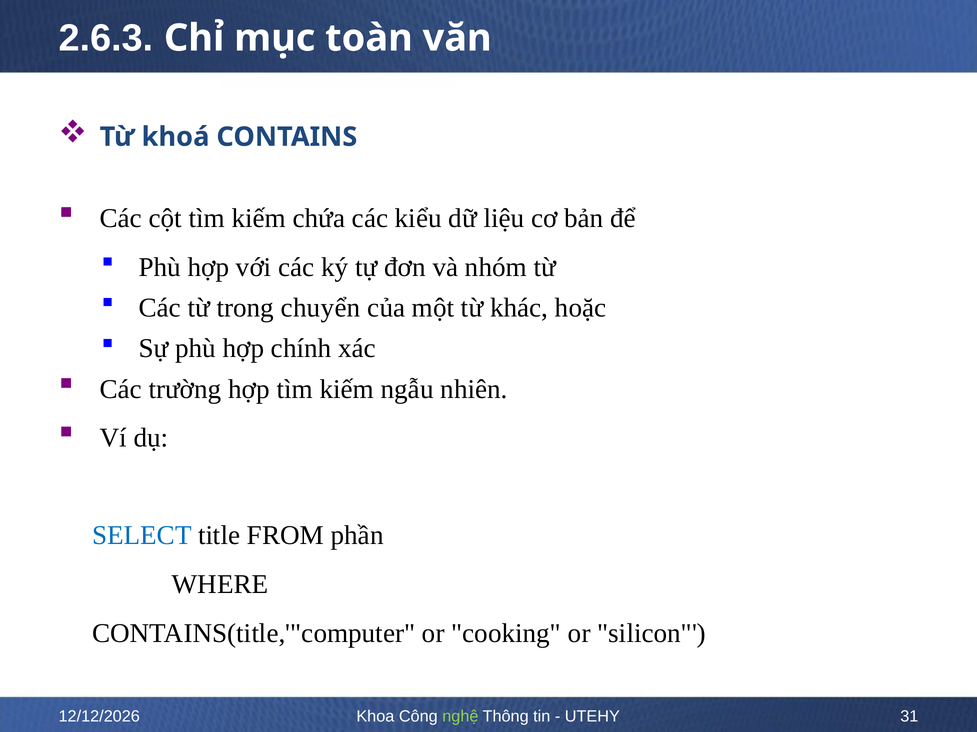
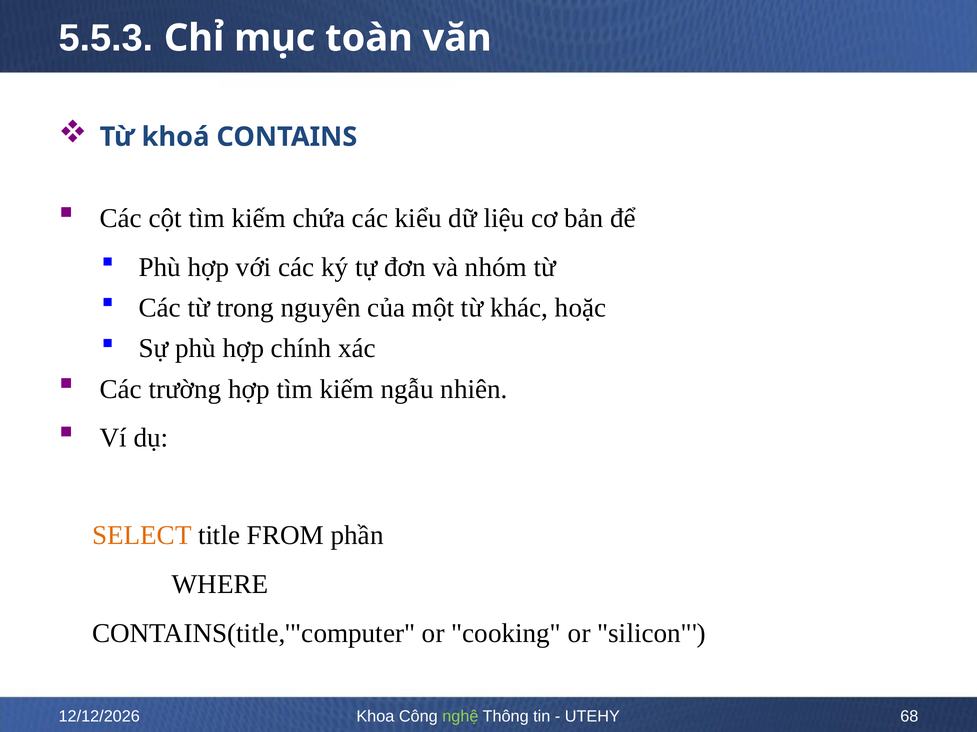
2.6.3: 2.6.3 -> 5.5.3
chuyển: chuyển -> nguyên
SELECT colour: blue -> orange
31: 31 -> 68
